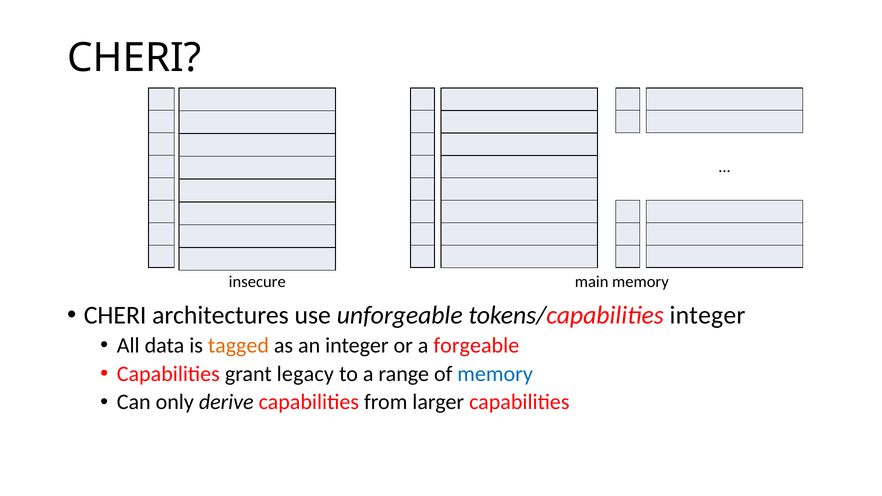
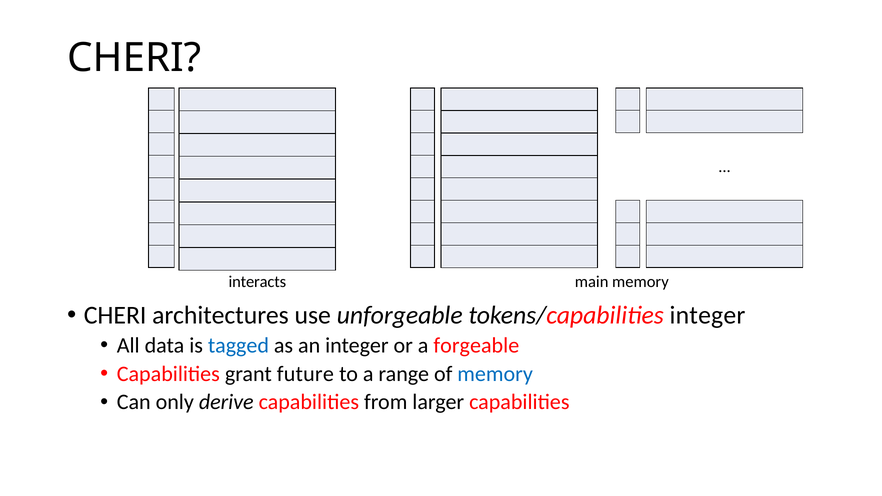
insecure: insecure -> interacts
tagged colour: orange -> blue
legacy: legacy -> future
